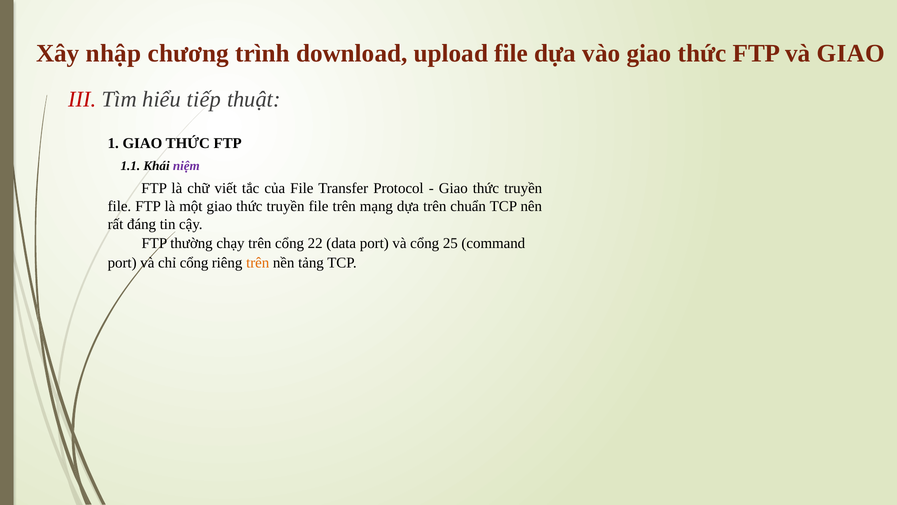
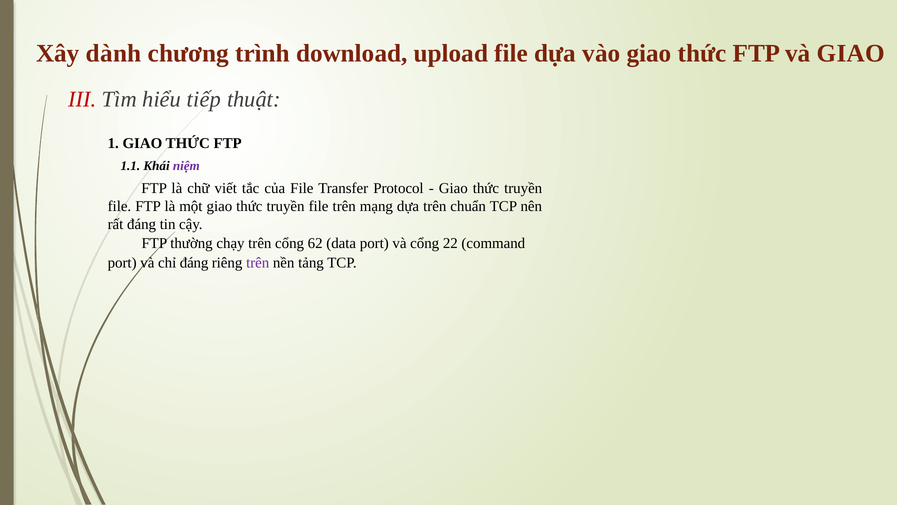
nhập: nhập -> dành
22: 22 -> 62
25: 25 -> 22
chỉ cổng: cổng -> đáng
trên at (258, 262) colour: orange -> purple
